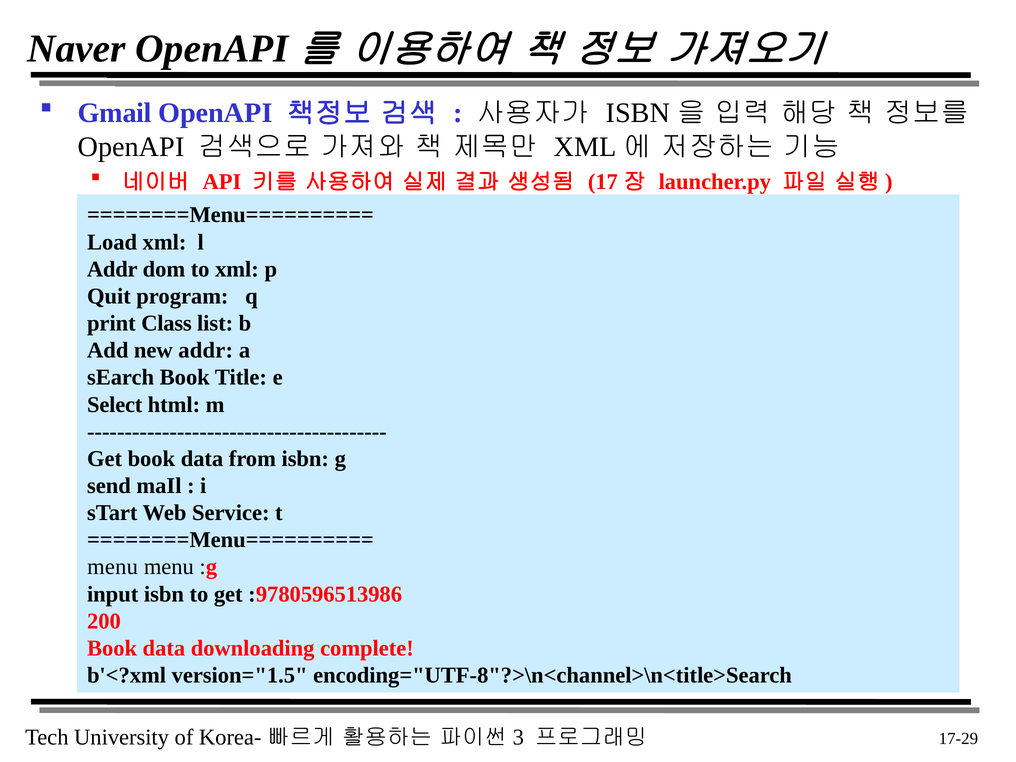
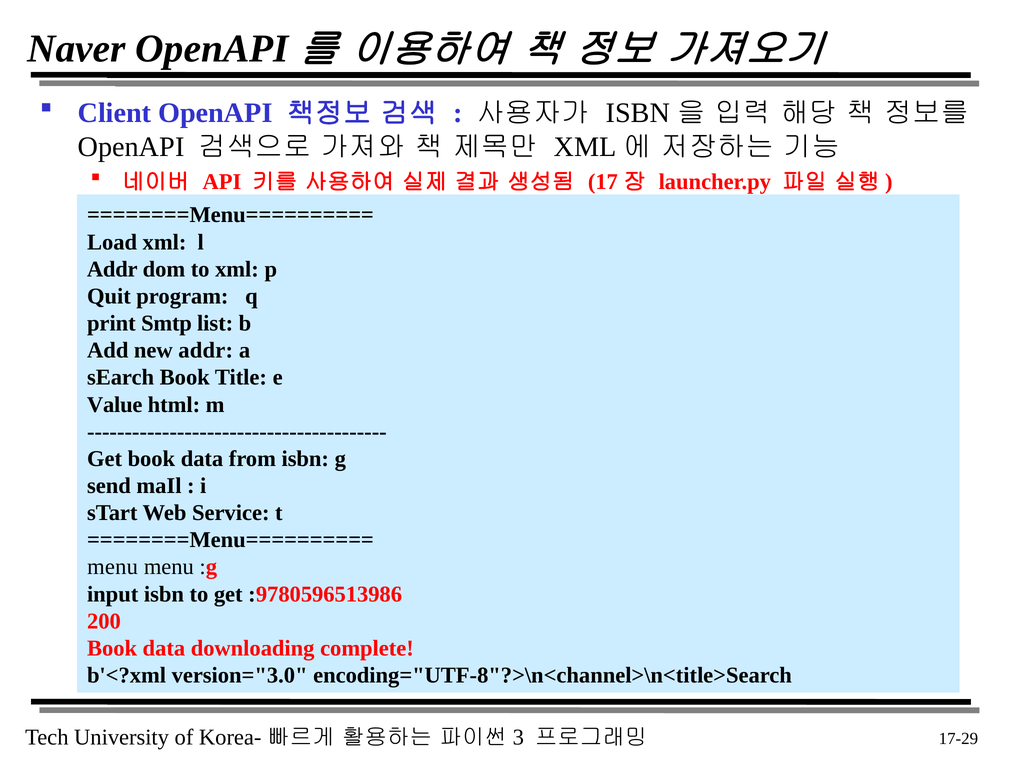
Gmail: Gmail -> Client
Class: Class -> Smtp
Select: Select -> Value
version="1.5: version="1.5 -> version="3.0
